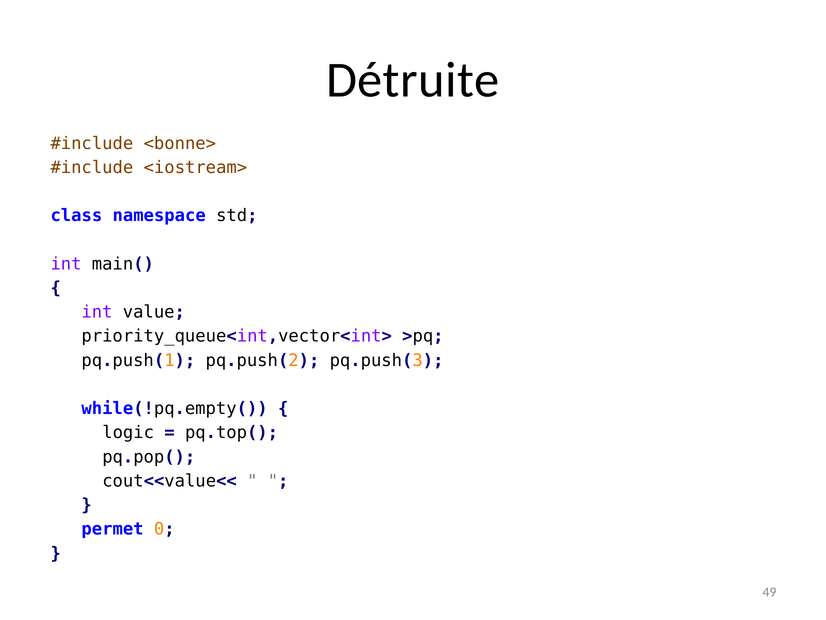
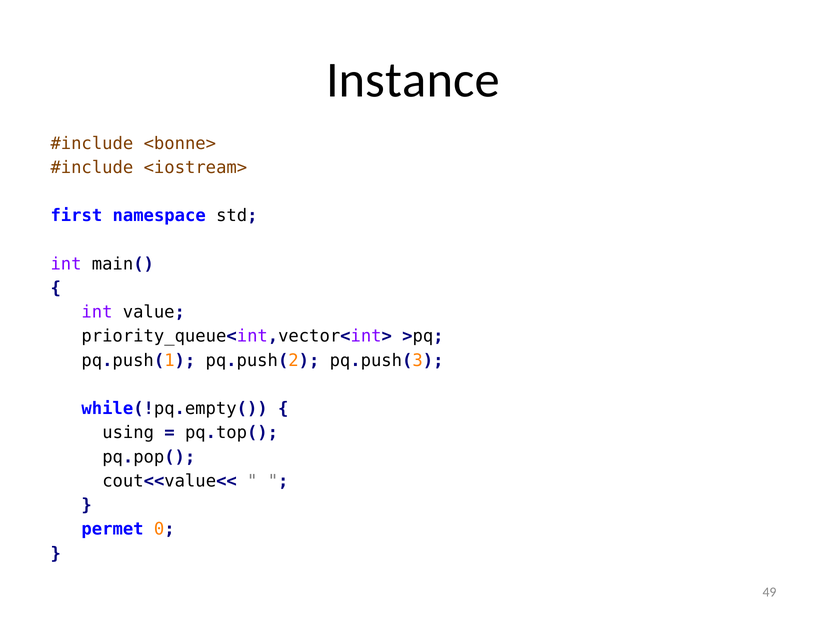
Détruite: Détruite -> Instance
class: class -> first
logic: logic -> using
